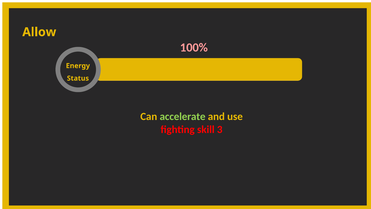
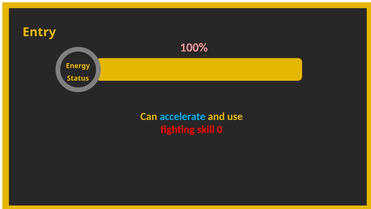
Allow: Allow -> Entry
accelerate colour: light green -> light blue
3: 3 -> 0
